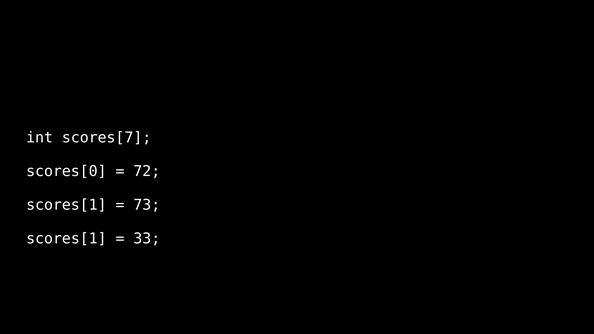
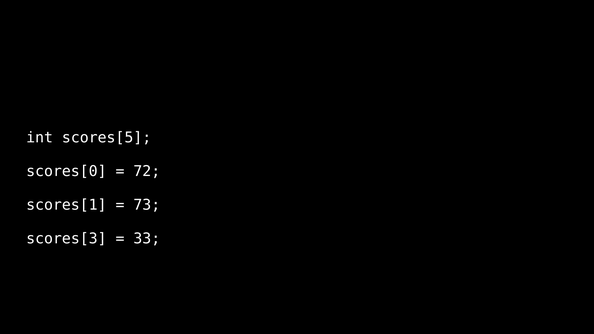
scores[7: scores[7 -> scores[5
scores[1 at (66, 239): scores[1 -> scores[3
